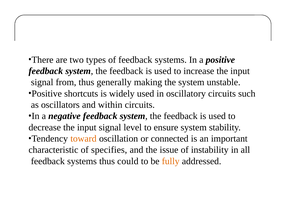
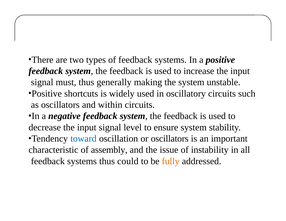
from: from -> must
toward colour: orange -> blue
or connected: connected -> oscillators
specifies: specifies -> assembly
